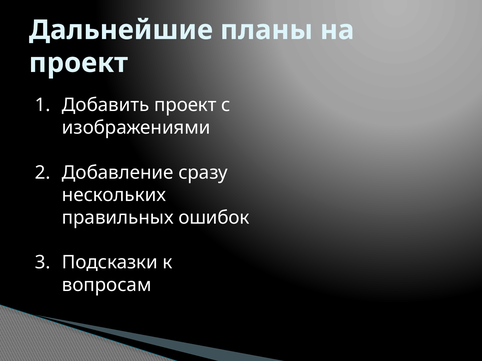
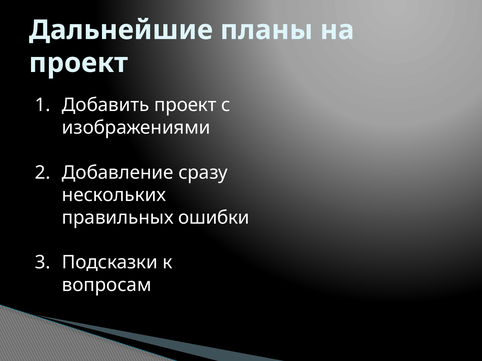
ошибок: ошибок -> ошибки
